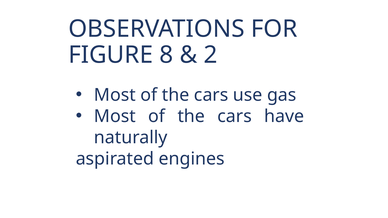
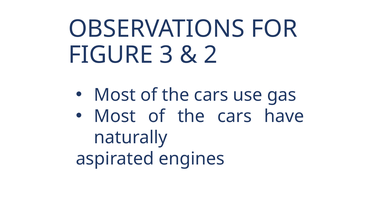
8: 8 -> 3
